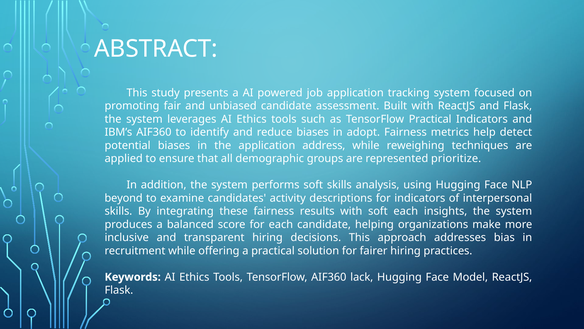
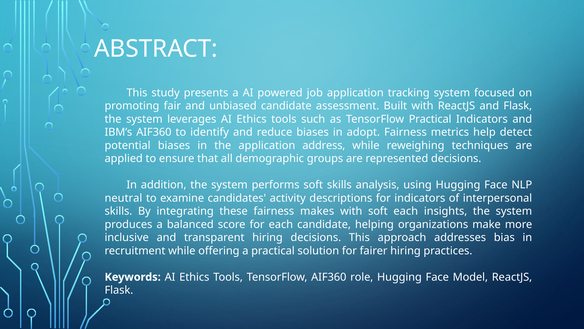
represented prioritize: prioritize -> decisions
beyond: beyond -> neutral
results: results -> makes
lack: lack -> role
